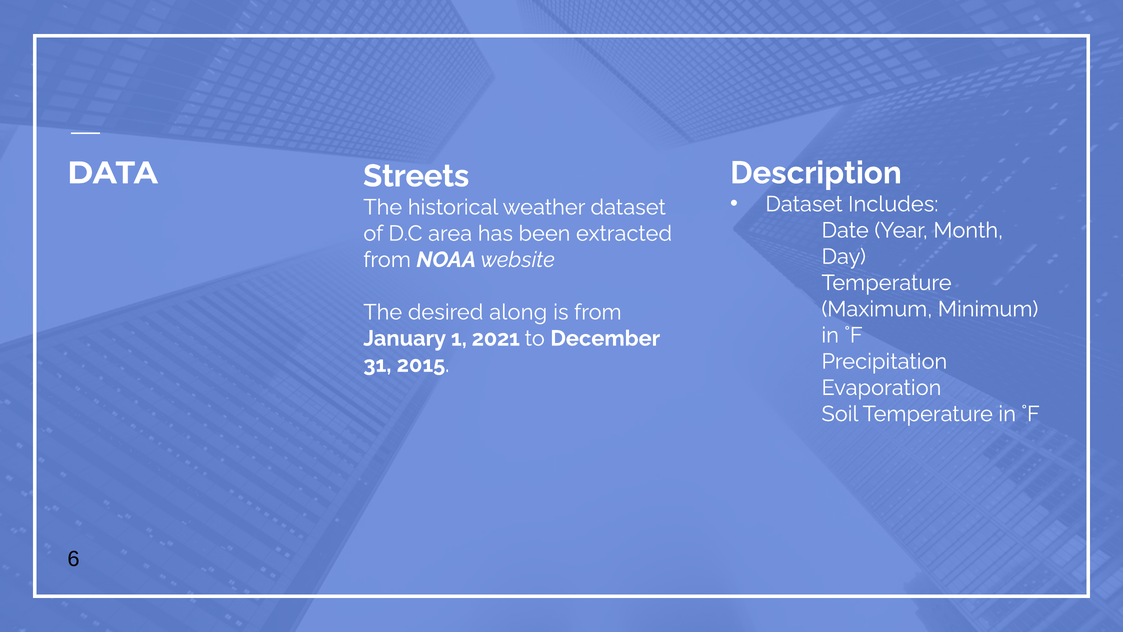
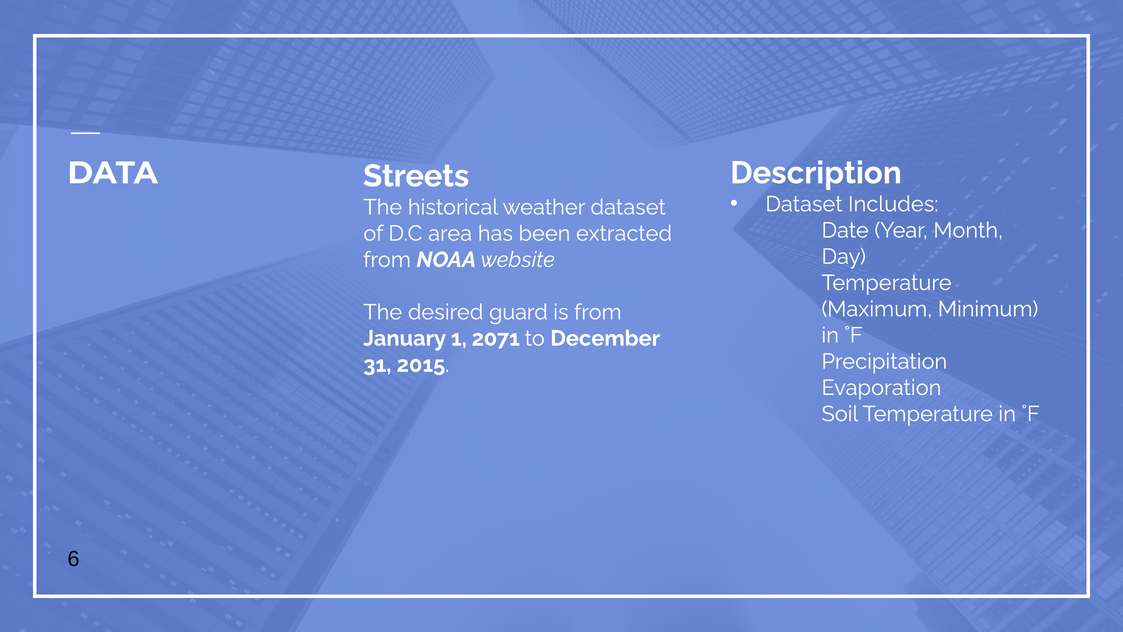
along: along -> guard
2021: 2021 -> 2071
